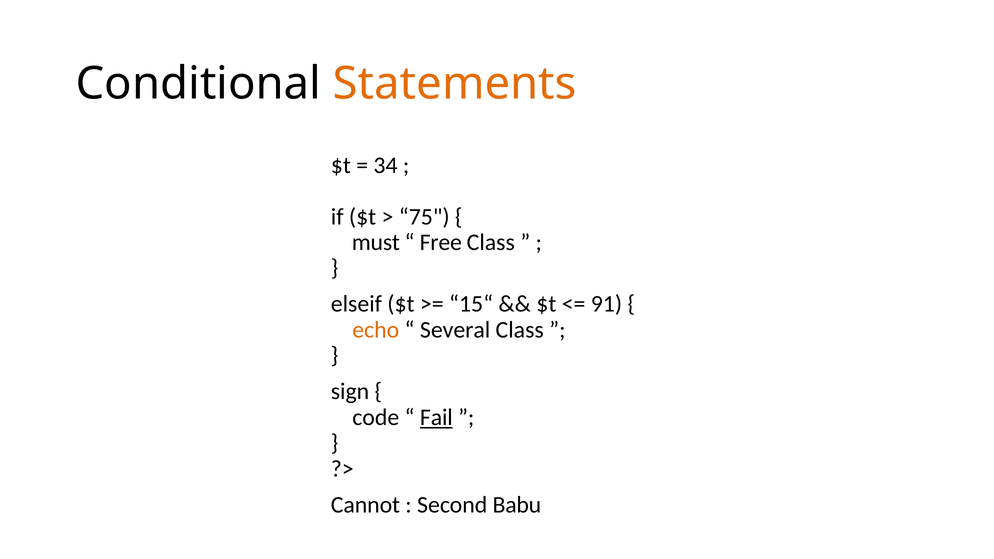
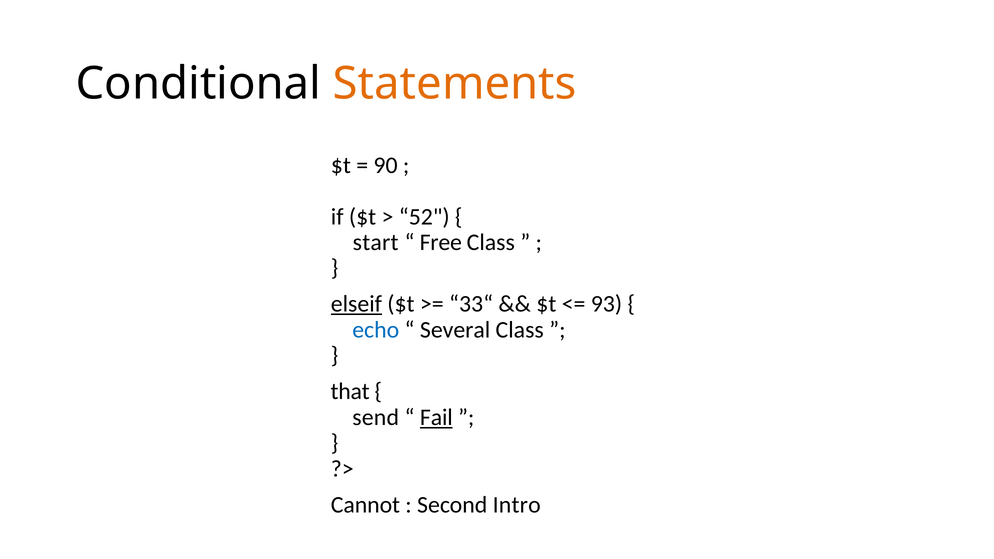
34: 34 -> 90
75: 75 -> 52
must: must -> start
elseif underline: none -> present
15“: 15“ -> 33“
91: 91 -> 93
echo colour: orange -> blue
sign: sign -> that
code: code -> send
Babu: Babu -> Intro
